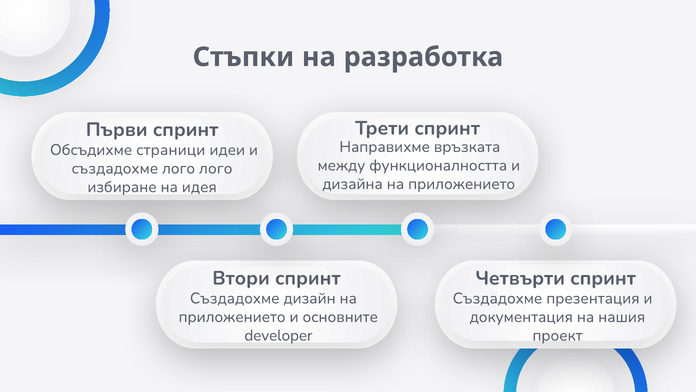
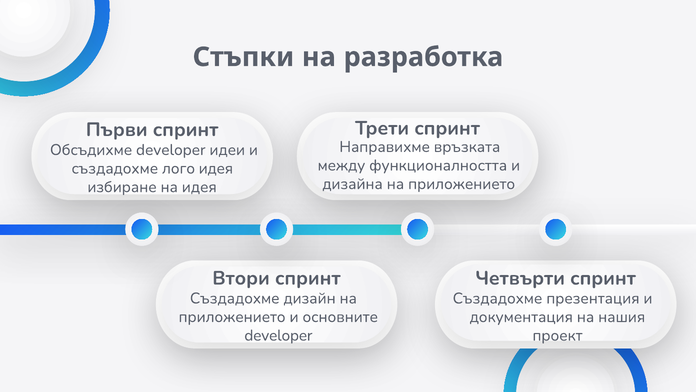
Обсъдихме страници: страници -> developer
лого лого: лого -> идея
